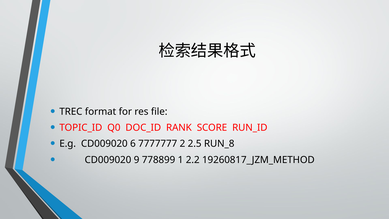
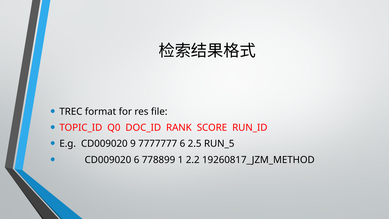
6: 6 -> 9
7777777 2: 2 -> 6
RUN_8: RUN_8 -> RUN_5
CD009020 9: 9 -> 6
